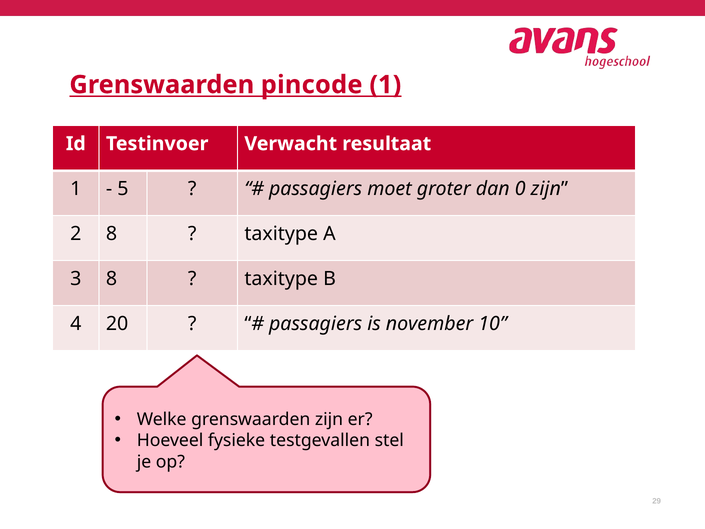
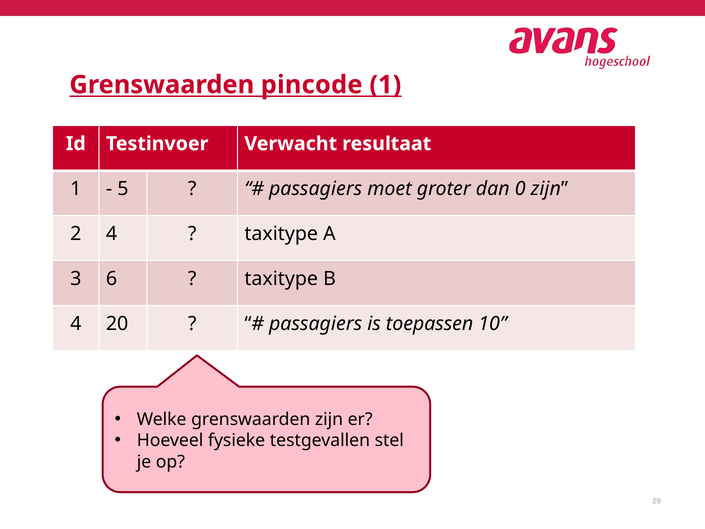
2 8: 8 -> 4
3 8: 8 -> 6
november: november -> toepassen
